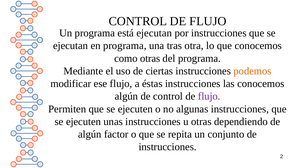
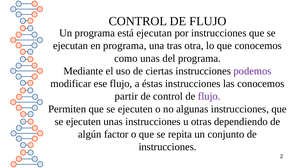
como otras: otras -> unas
podemos colour: orange -> purple
algún at (126, 96): algún -> partir
